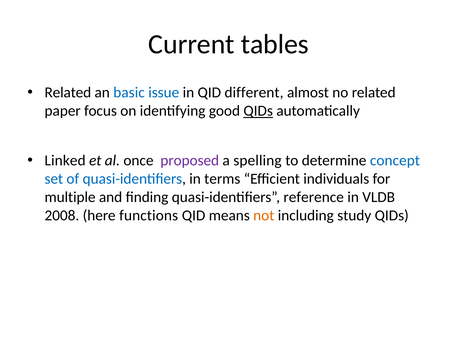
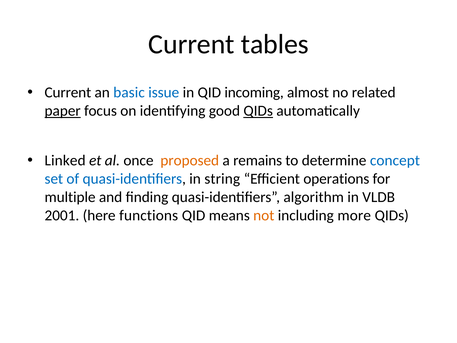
Related at (68, 92): Related -> Current
different: different -> incoming
paper underline: none -> present
proposed colour: purple -> orange
spelling: spelling -> remains
terms: terms -> string
individuals: individuals -> operations
reference: reference -> algorithm
2008: 2008 -> 2001
study: study -> more
